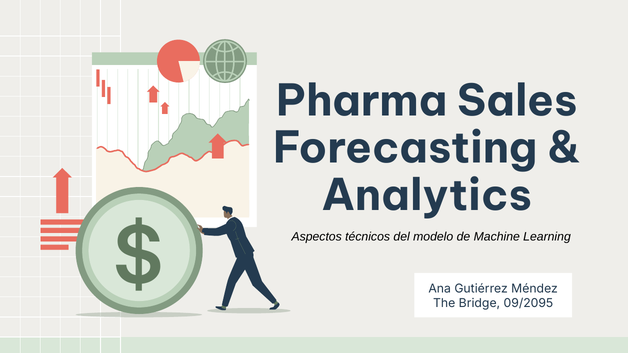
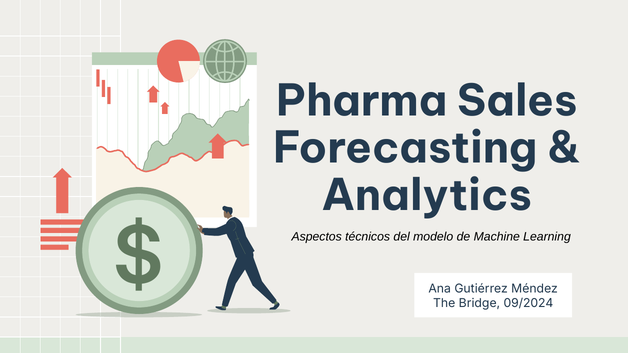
09/2095: 09/2095 -> 09/2024
